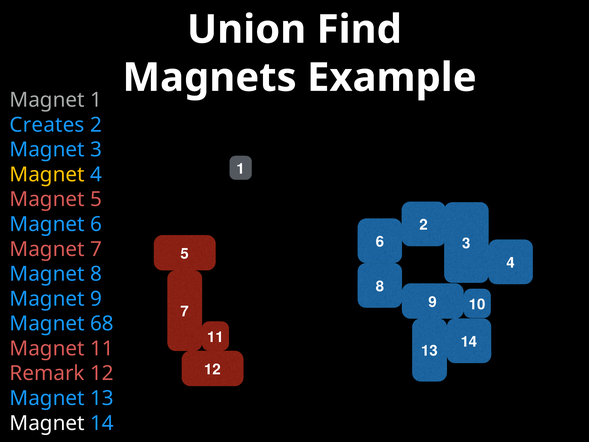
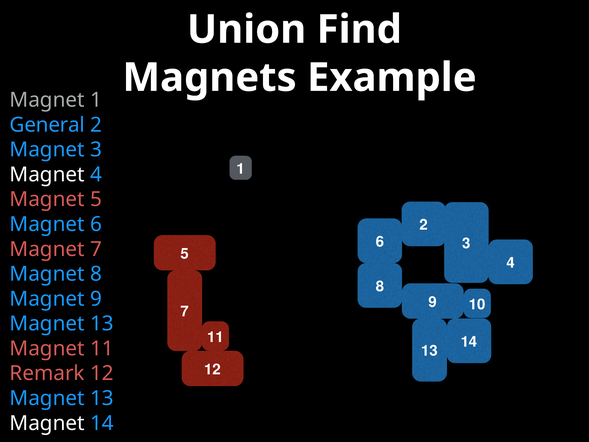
Creates: Creates -> General
Magnet at (47, 174) colour: yellow -> white
68 at (102, 324): 68 -> 13
